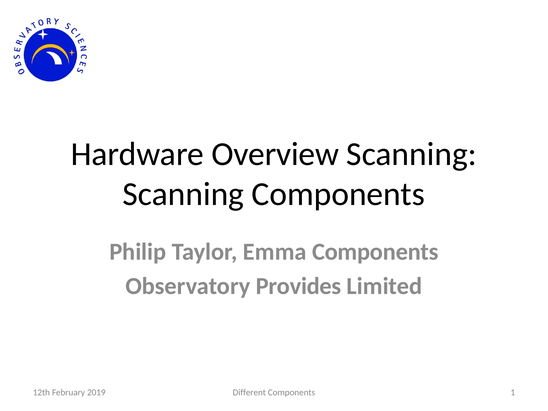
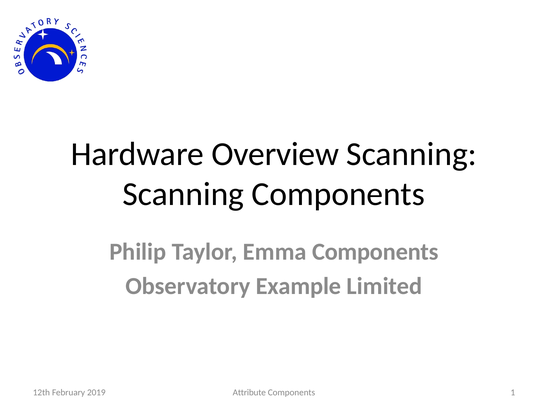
Provides: Provides -> Example
Different: Different -> Attribute
